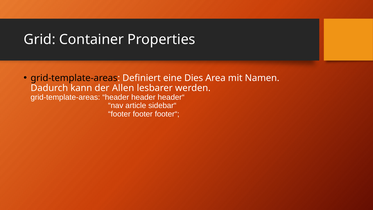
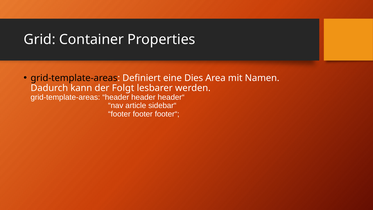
Allen: Allen -> Folgt
